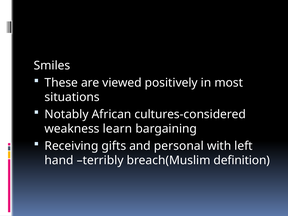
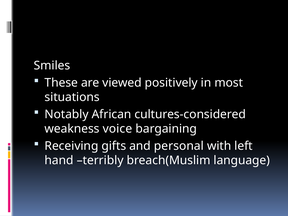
learn: learn -> voice
definition: definition -> language
